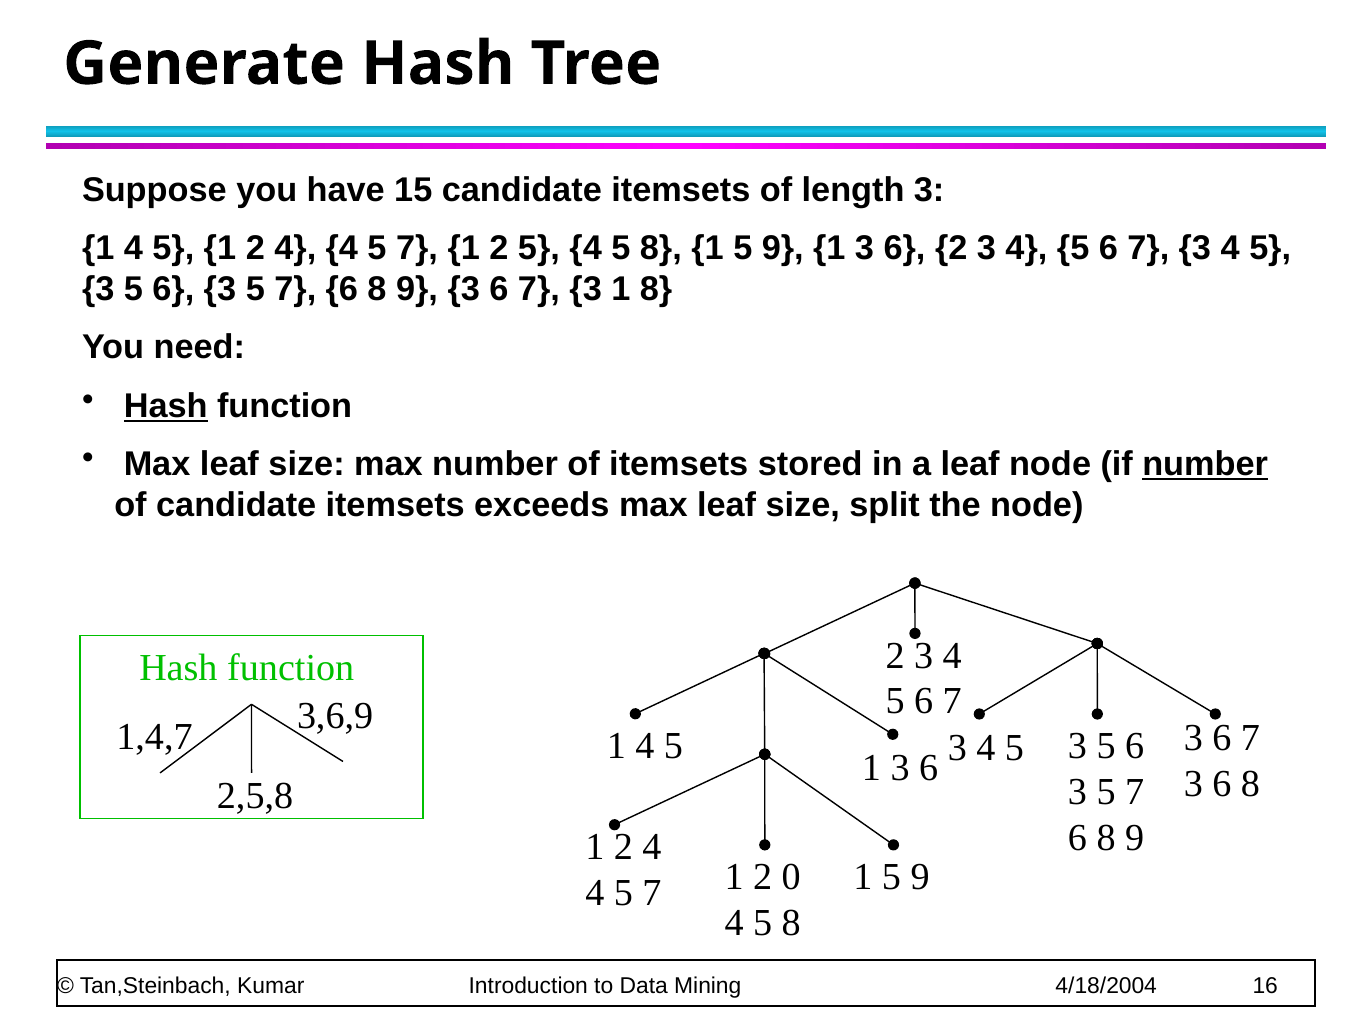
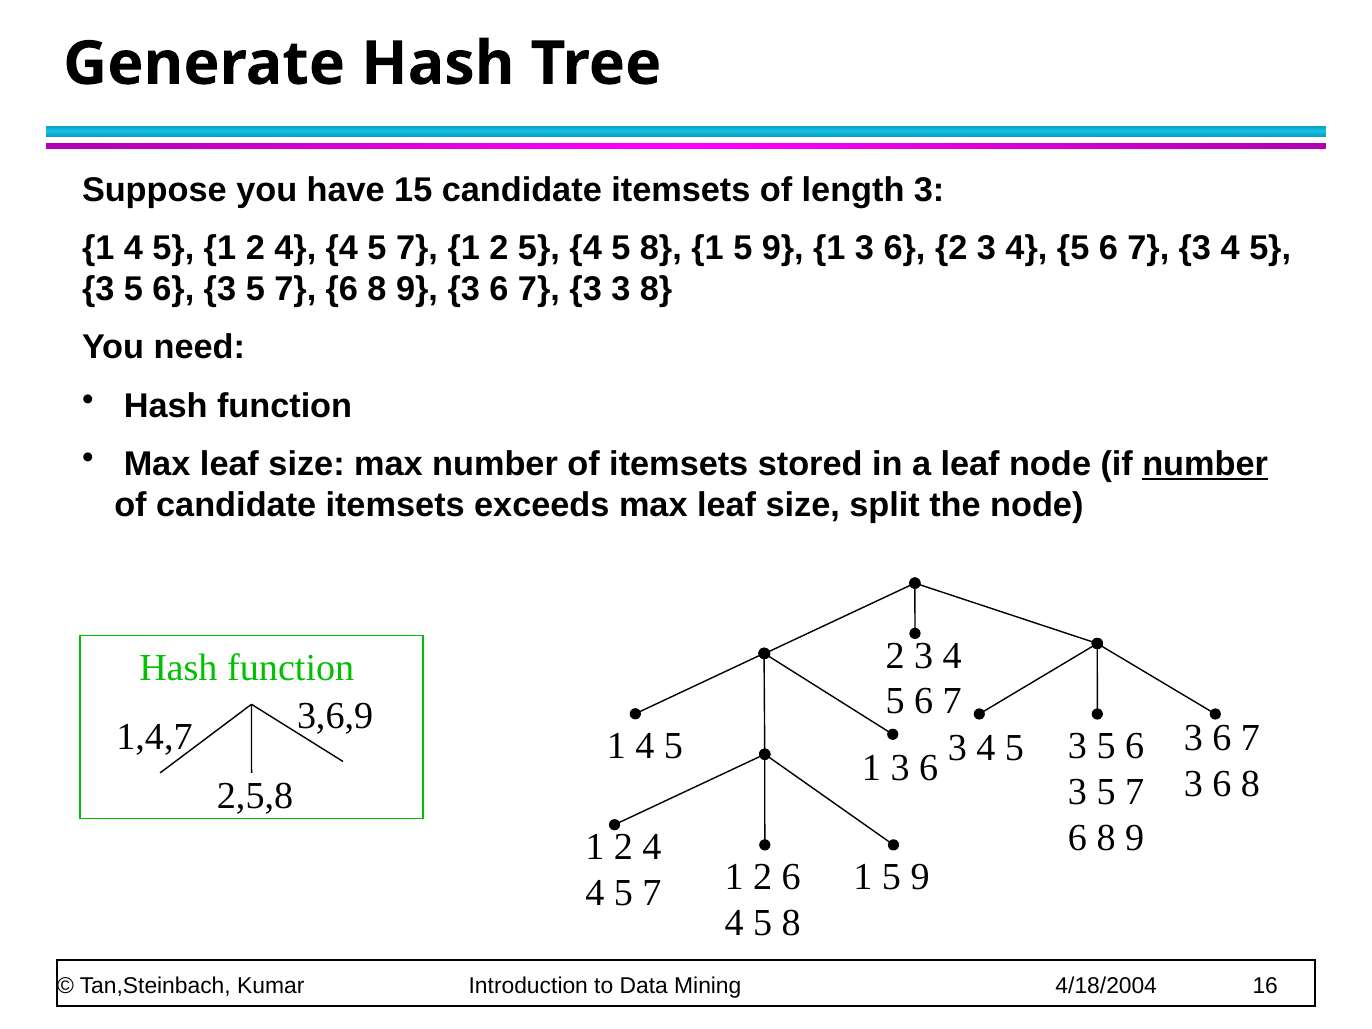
7 3 1: 1 -> 3
Hash at (166, 406) underline: present -> none
2 0: 0 -> 6
